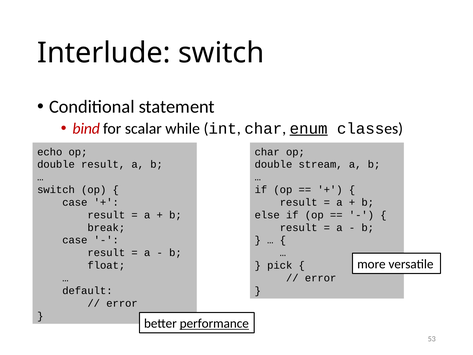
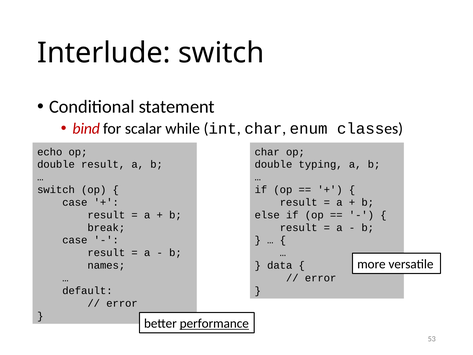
enum underline: present -> none
stream: stream -> typing
float: float -> names
pick: pick -> data
